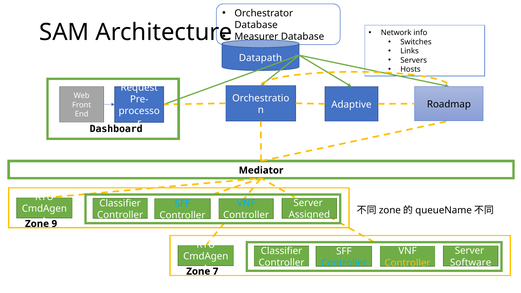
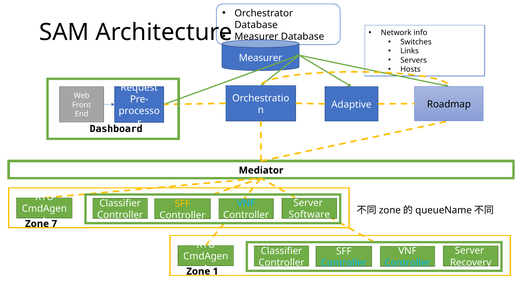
Datapath at (260, 58): Datapath -> Measurer
SFF at (182, 203) colour: light blue -> yellow
Assigned: Assigned -> Software
9: 9 -> 7
Software: Software -> Recovery
Controller at (407, 263) colour: yellow -> light blue
7: 7 -> 1
